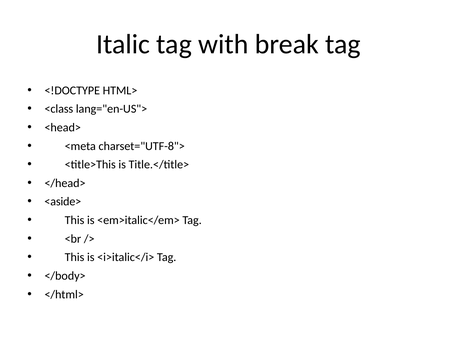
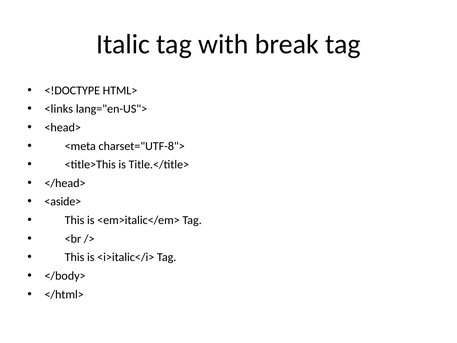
<class: <class -> <links
